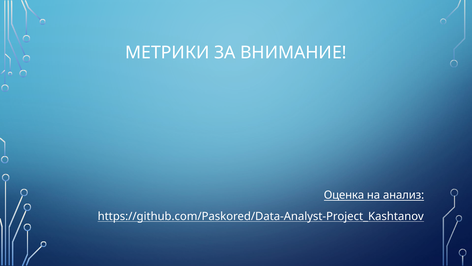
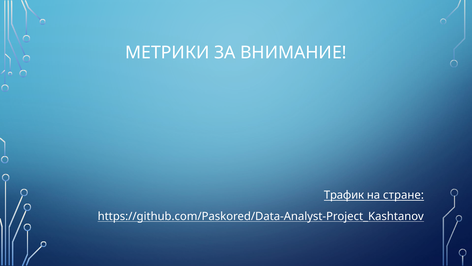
Оценка: Оценка -> Трафик
анализ: анализ -> стране
